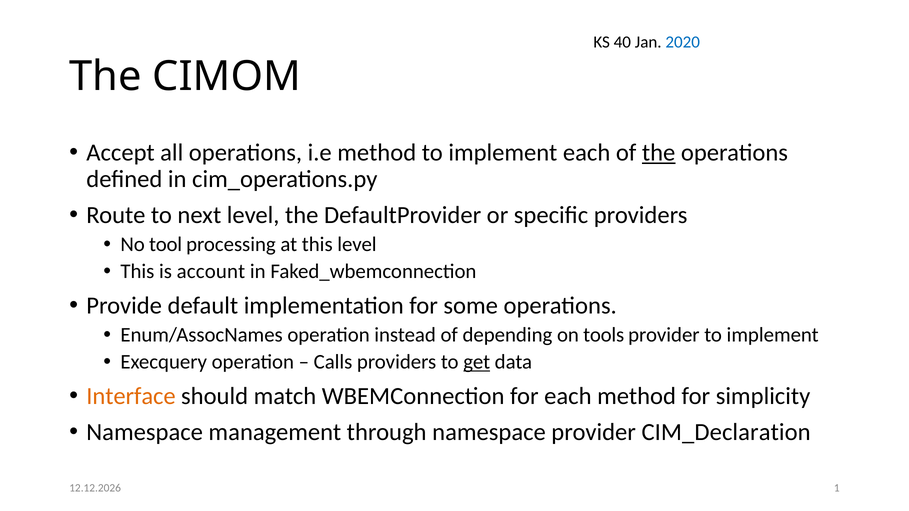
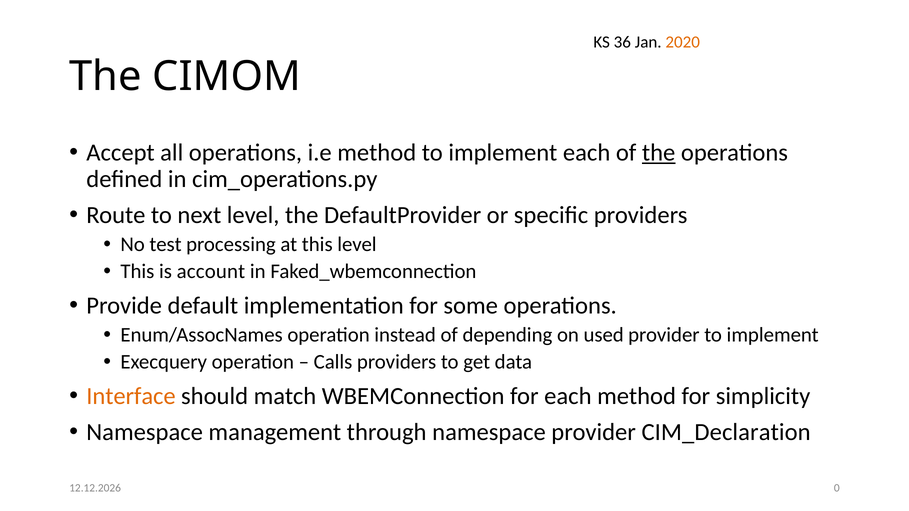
40: 40 -> 36
2020 colour: blue -> orange
tool: tool -> test
tools: tools -> used
get underline: present -> none
1: 1 -> 0
